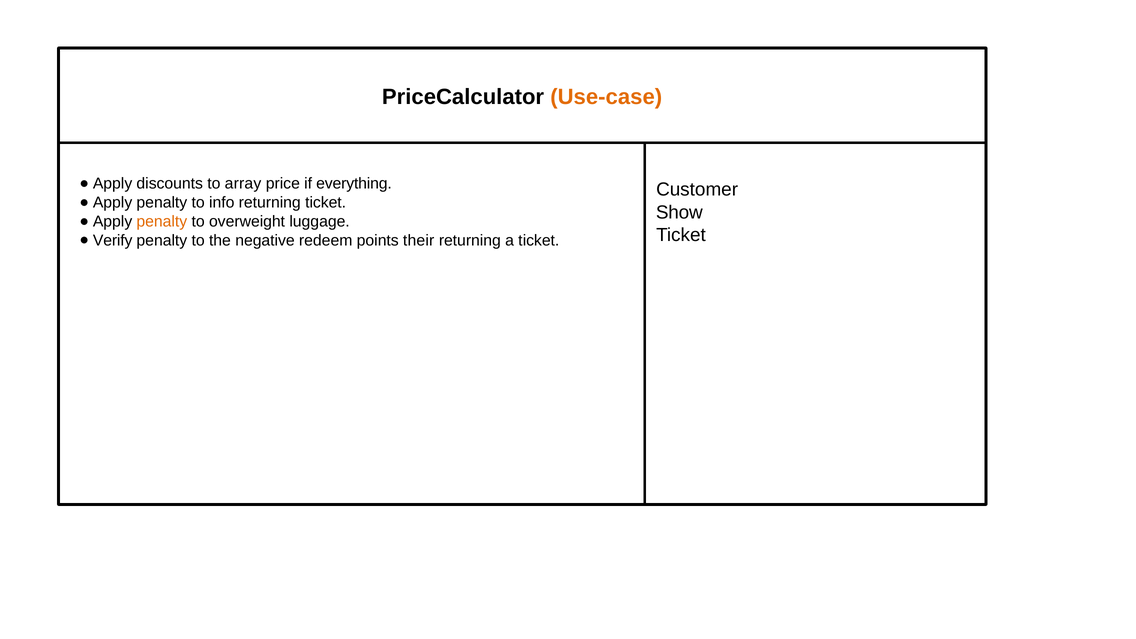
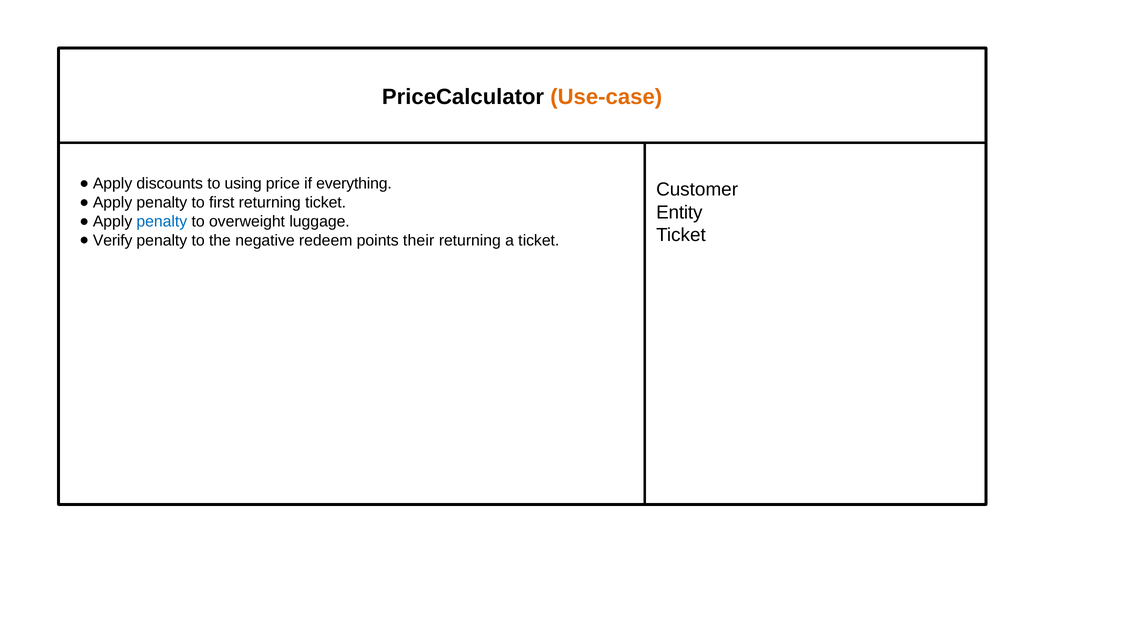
array: array -> using
info: info -> first
Show: Show -> Entity
penalty at (162, 222) colour: orange -> blue
